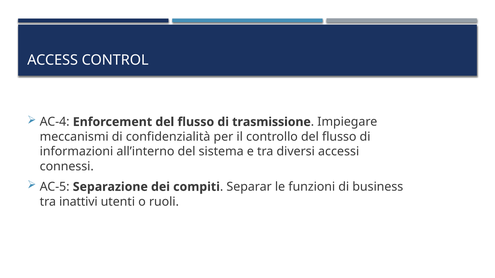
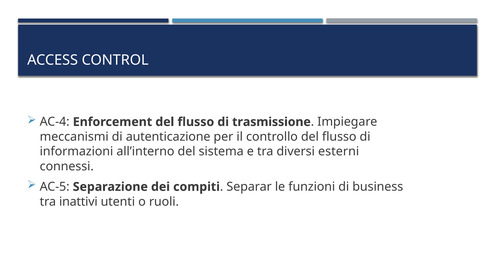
confidenzialità: confidenzialità -> autenticazione
accessi: accessi -> esterni
